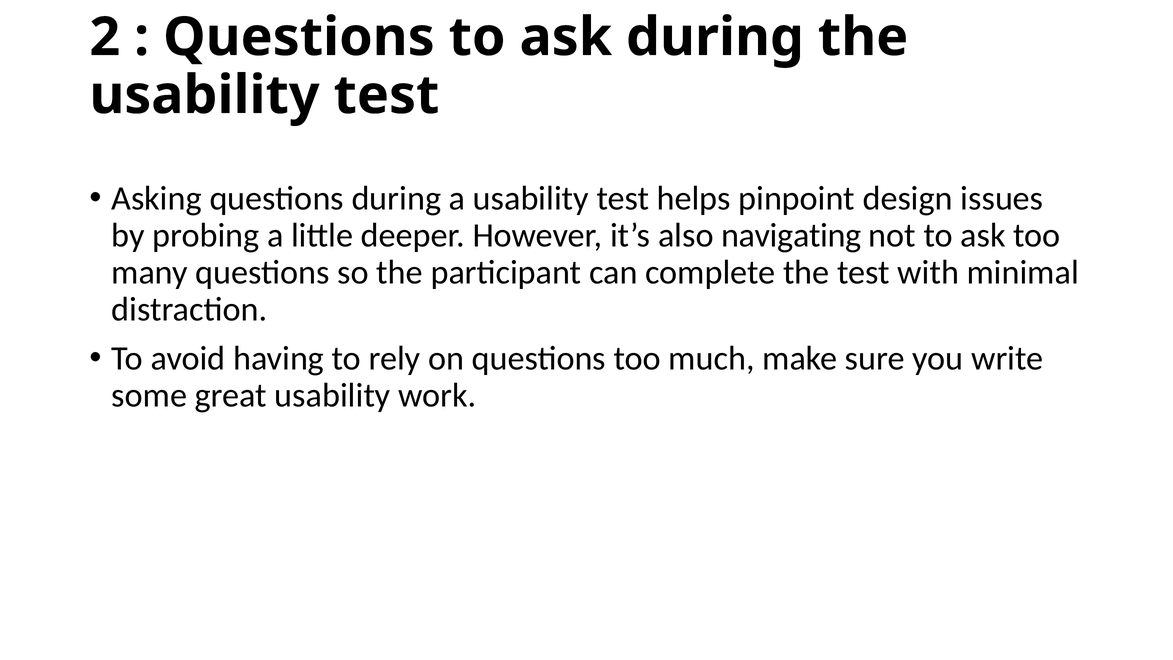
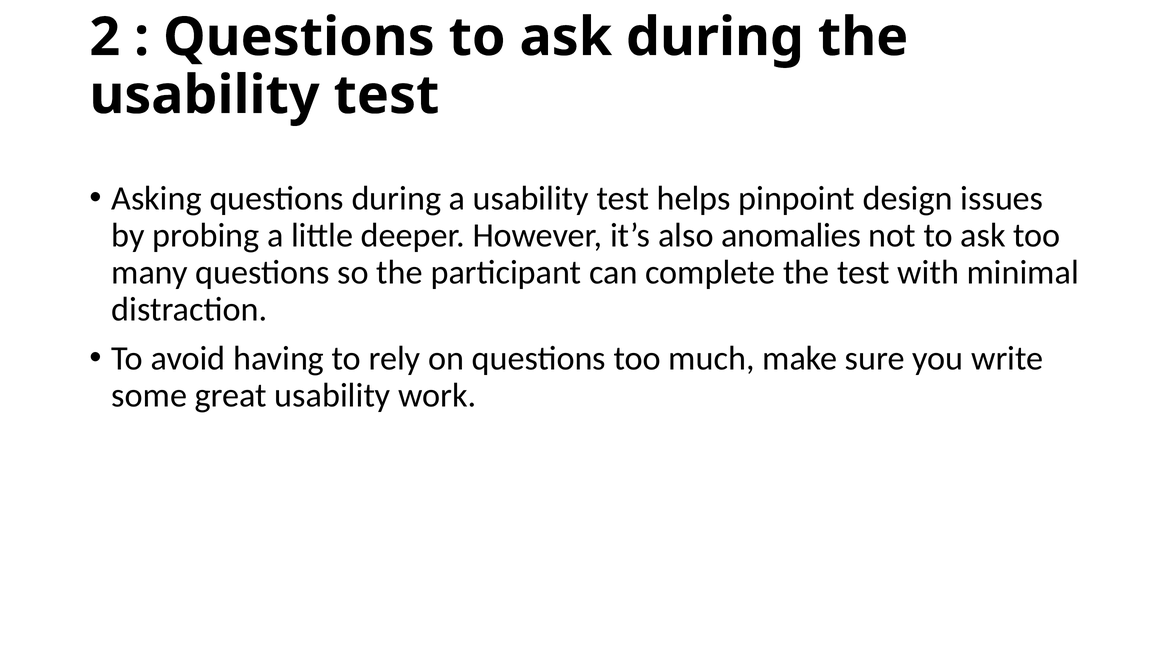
navigating: navigating -> anomalies
